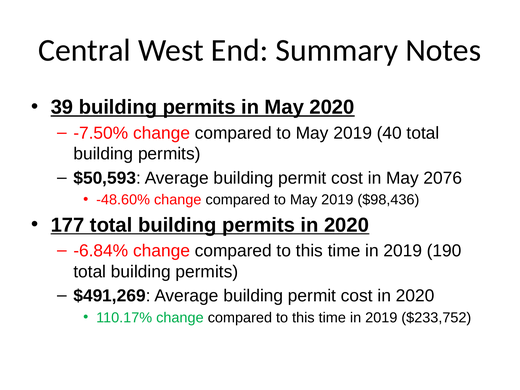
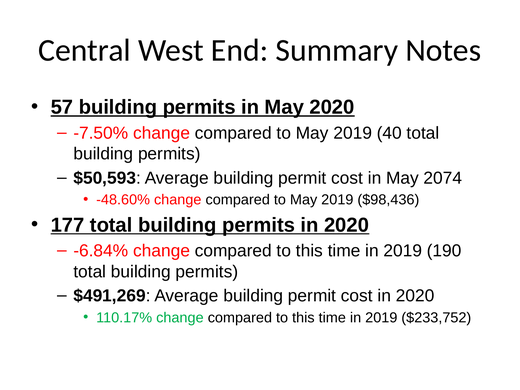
39: 39 -> 57
2076: 2076 -> 2074
